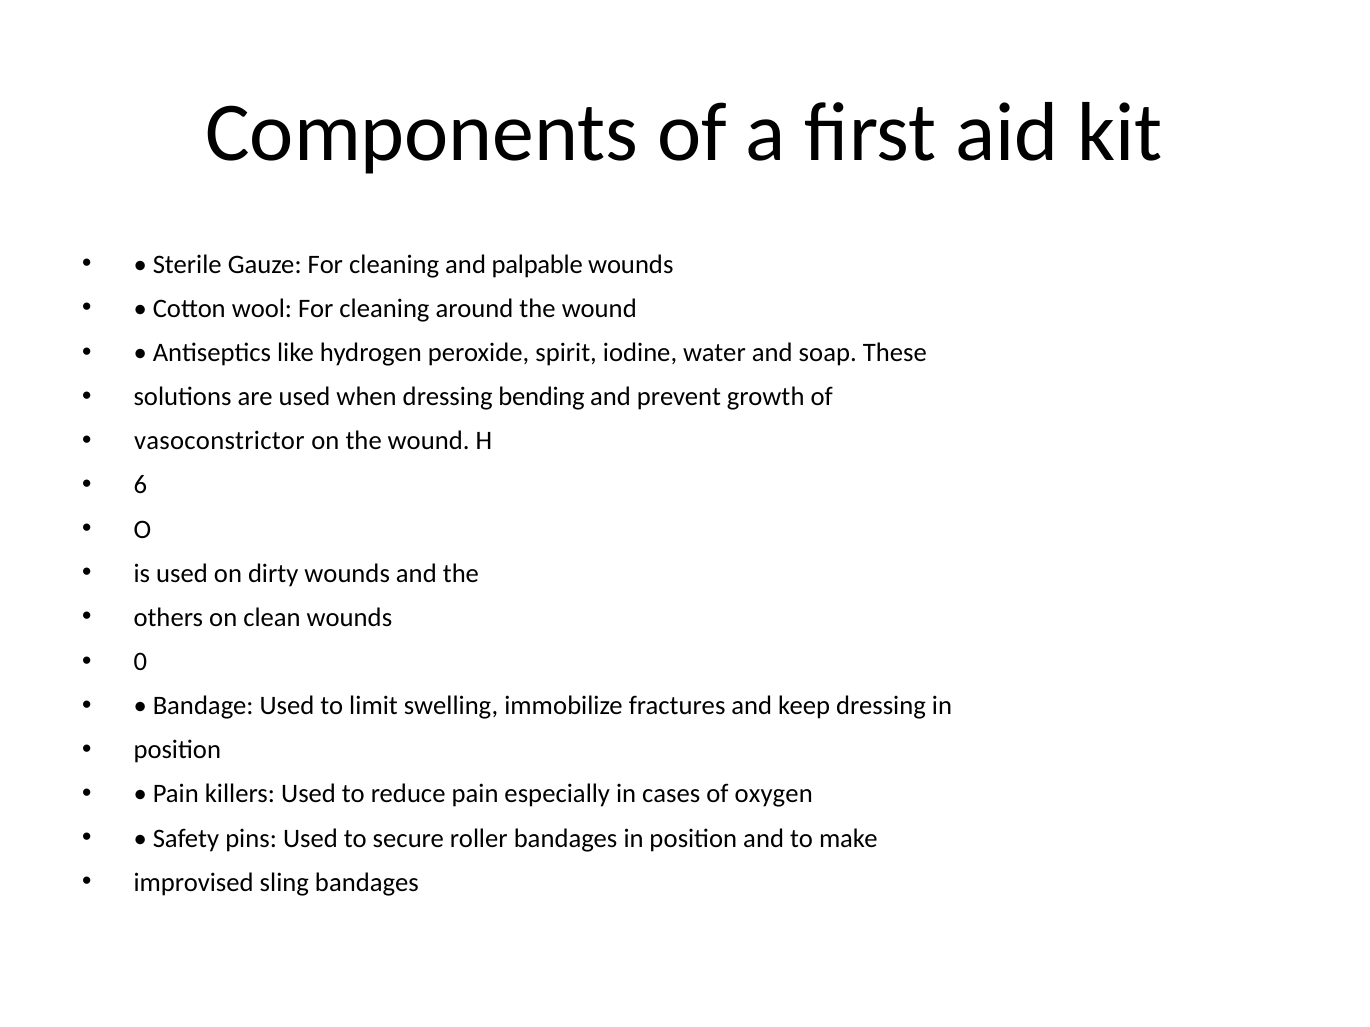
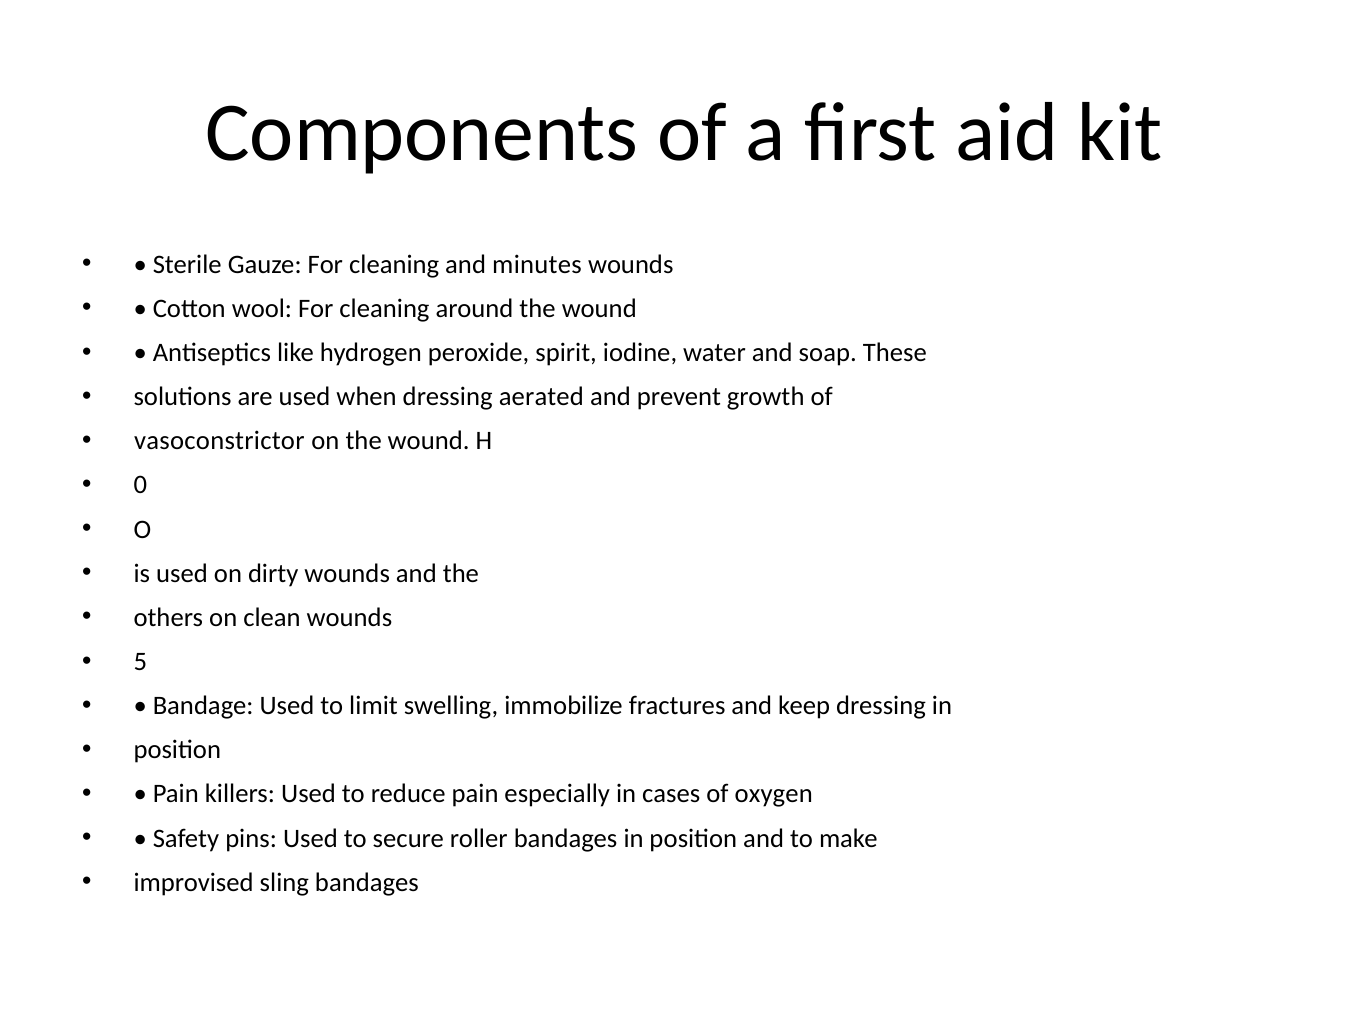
palpable: palpable -> minutes
bending: bending -> aerated
6: 6 -> 0
0: 0 -> 5
